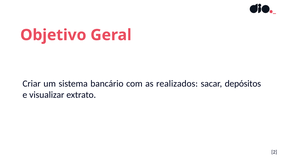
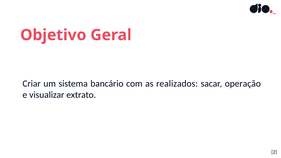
depósitos: depósitos -> operação
